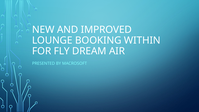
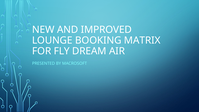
WITHIN: WITHIN -> MATRIX
